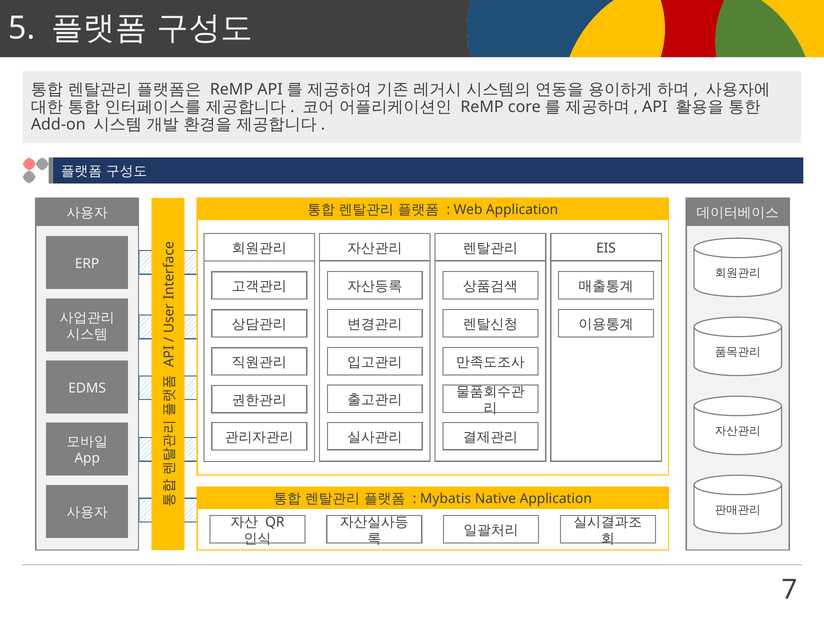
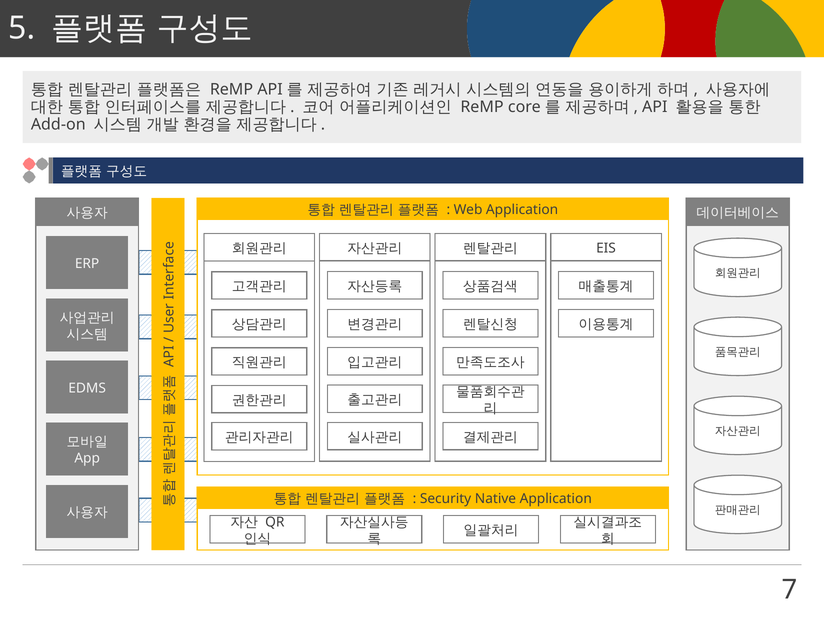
Mybatis: Mybatis -> Security
